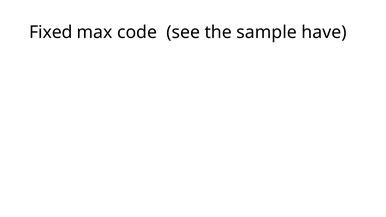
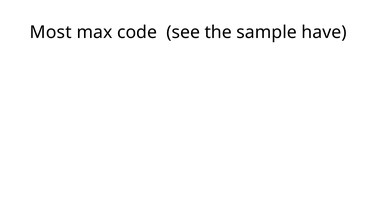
Fixed: Fixed -> Most
